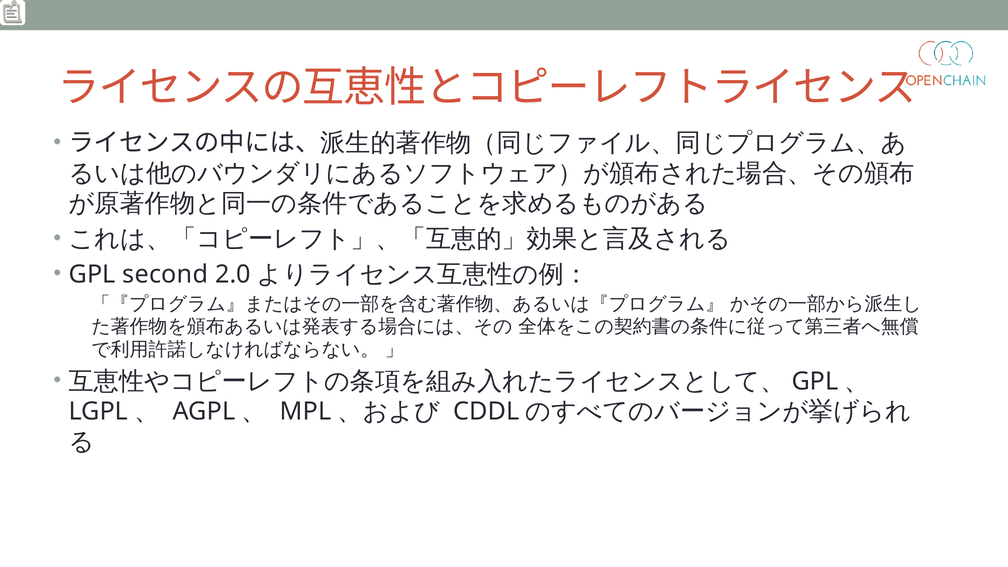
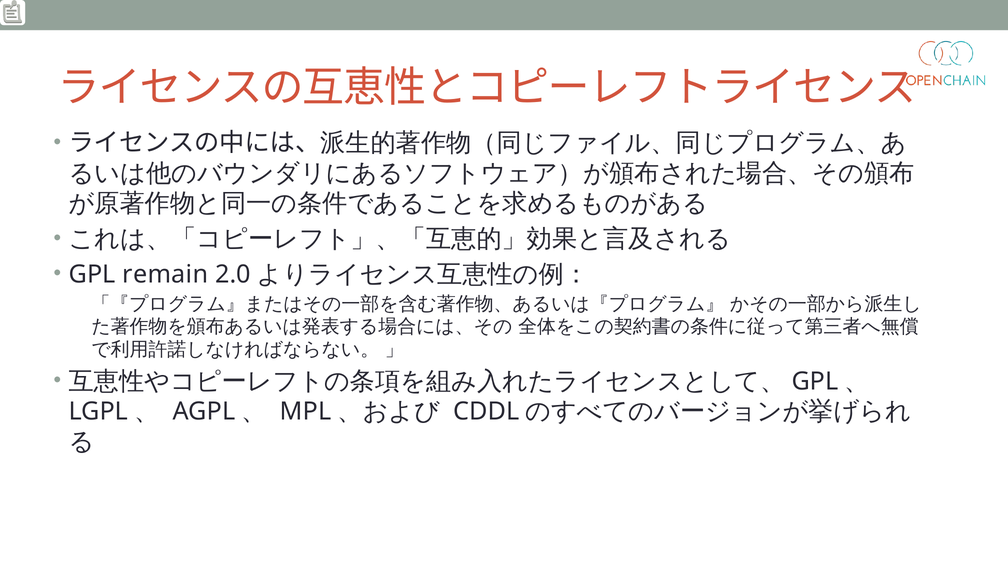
second: second -> remain
